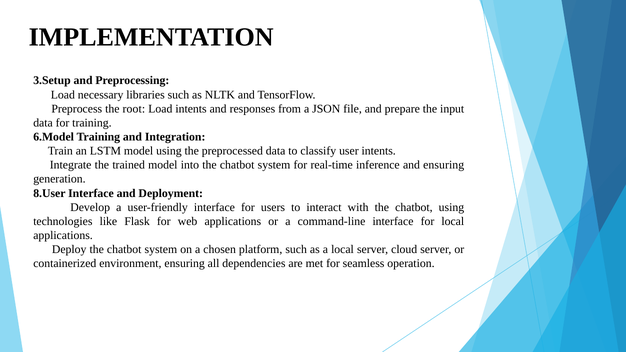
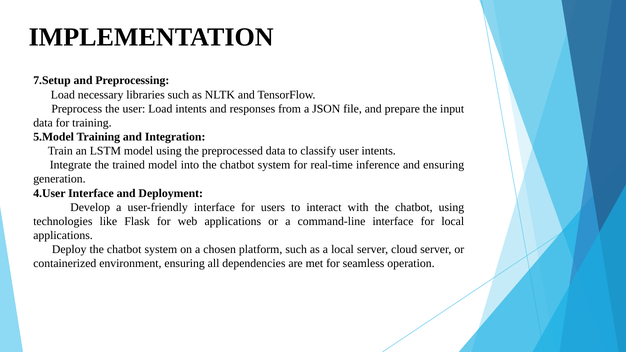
3.Setup: 3.Setup -> 7.Setup
the root: root -> user
6.Model: 6.Model -> 5.Model
8.User: 8.User -> 4.User
